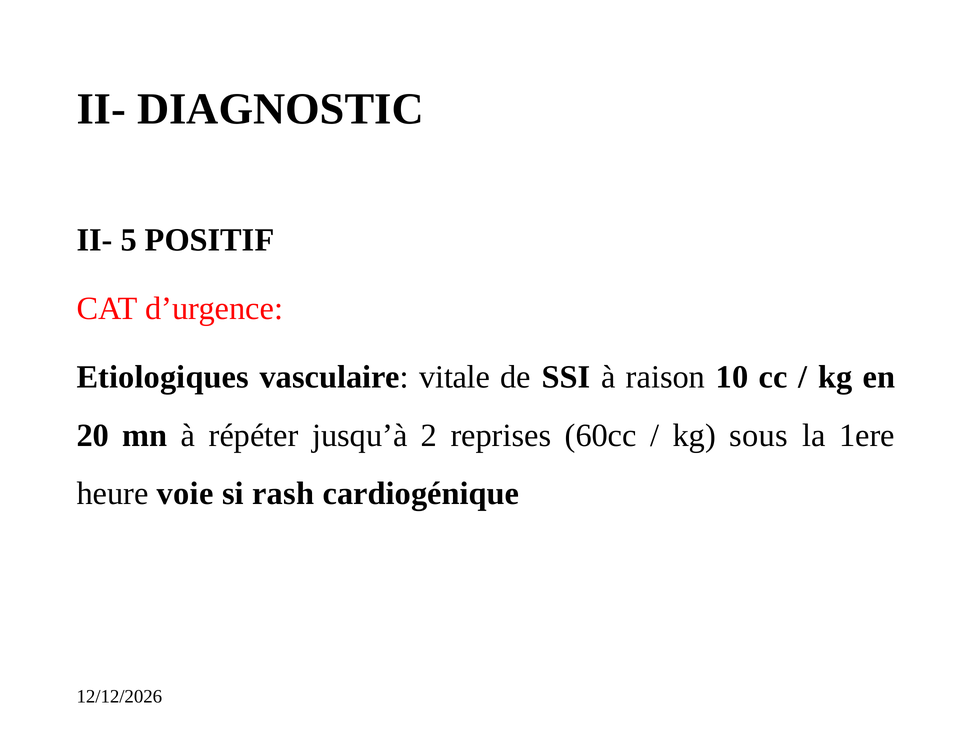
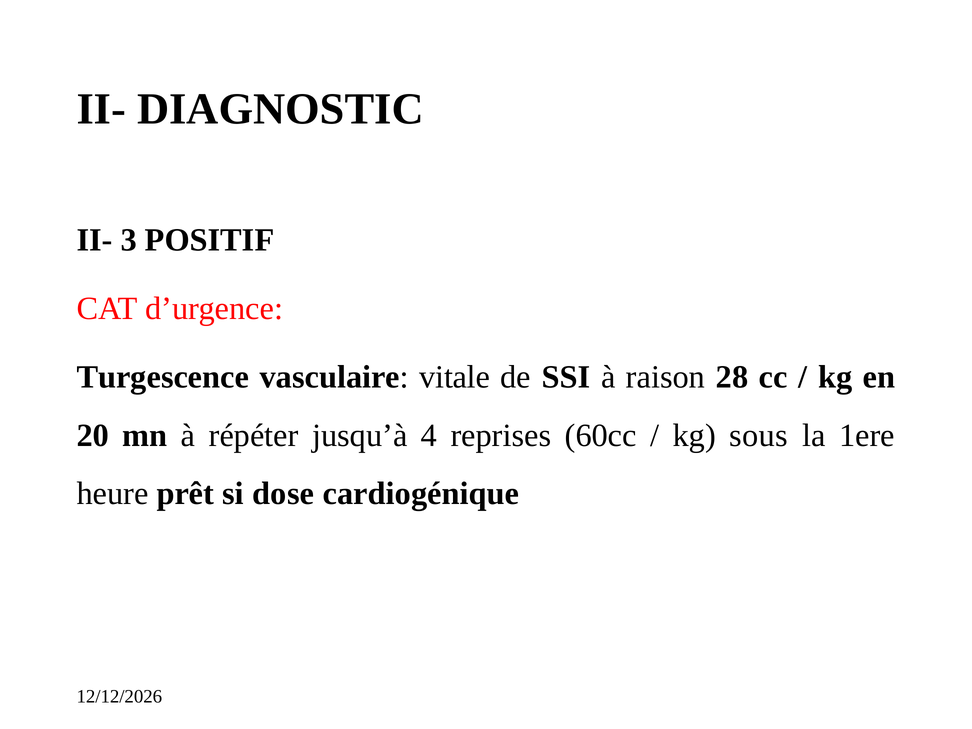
5: 5 -> 3
Etiologiques: Etiologiques -> Turgescence
10: 10 -> 28
2: 2 -> 4
voie: voie -> prêt
rash: rash -> dose
